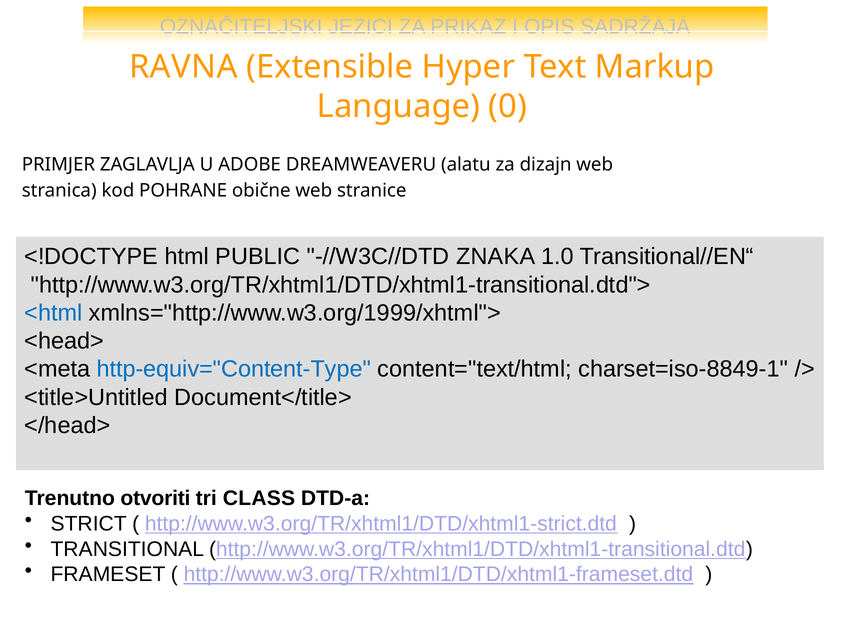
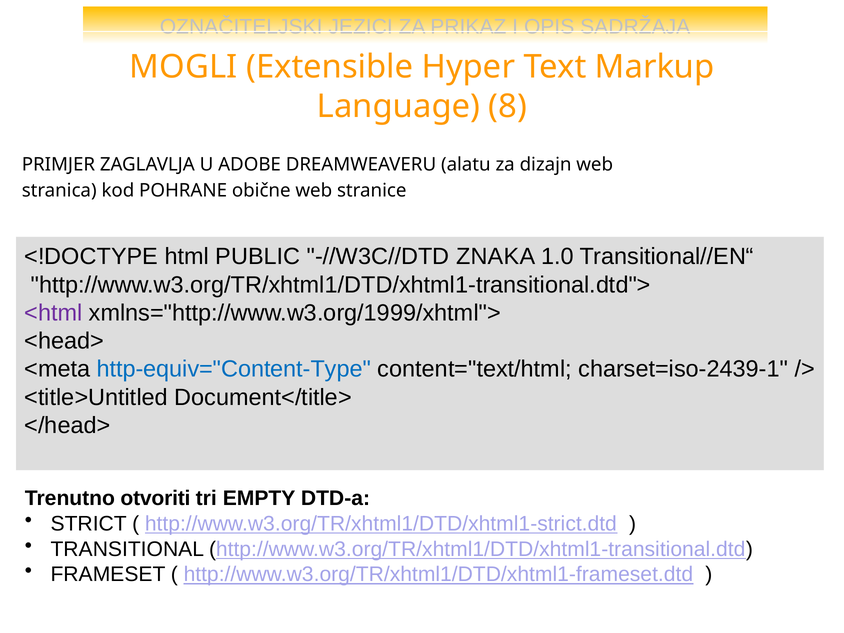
RAVNA: RAVNA -> MOGLI
0: 0 -> 8
<html colour: blue -> purple
charset=iso-8849-1: charset=iso-8849-1 -> charset=iso-2439-1
CLASS: CLASS -> EMPTY
